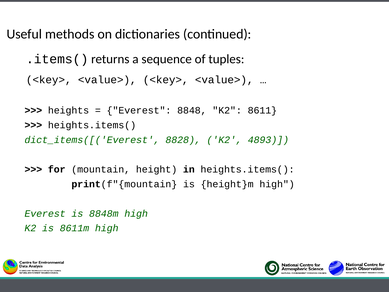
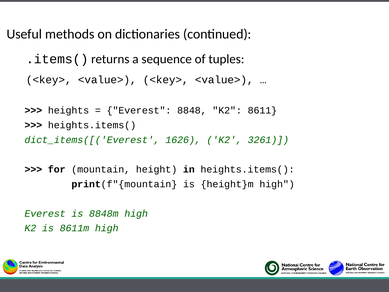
8828: 8828 -> 1626
4893: 4893 -> 3261
